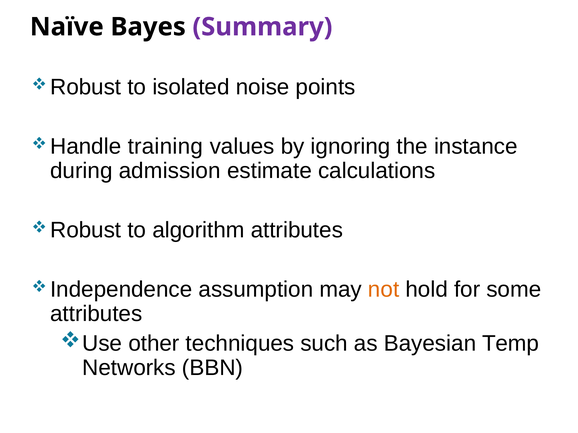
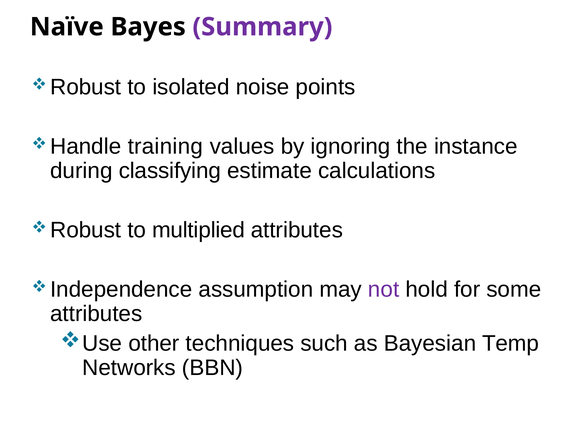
admission: admission -> classifying
algorithm: algorithm -> multiplied
not colour: orange -> purple
